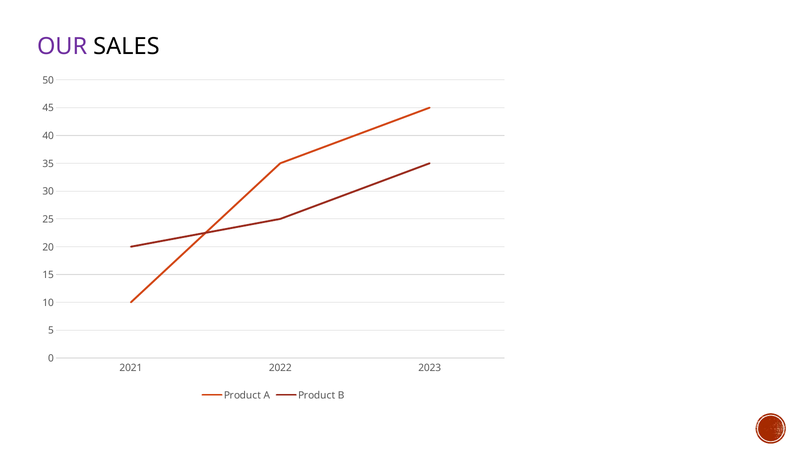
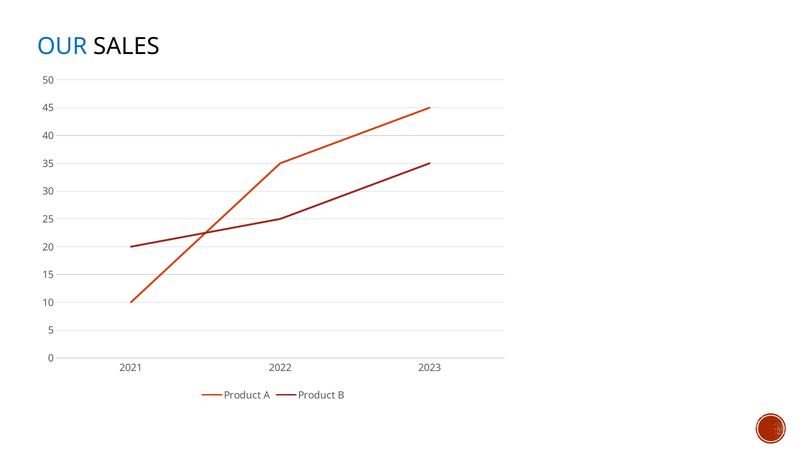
OUR colour: purple -> blue
